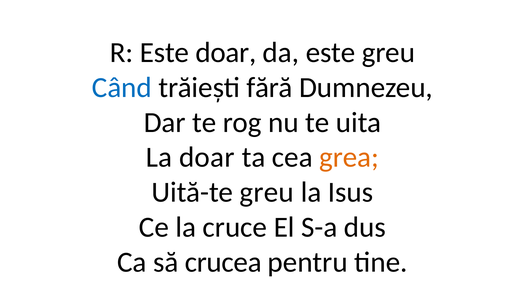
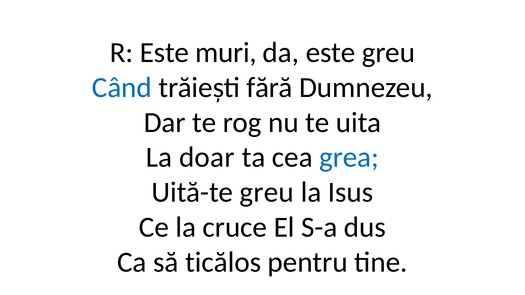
Este doar: doar -> muri
grea colour: orange -> blue
crucea: crucea -> ticălos
